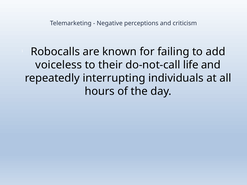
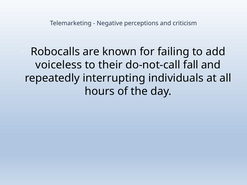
life: life -> fall
